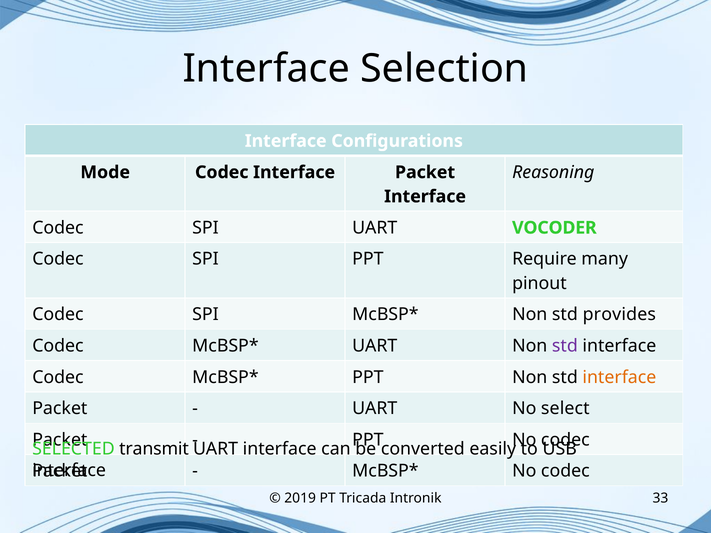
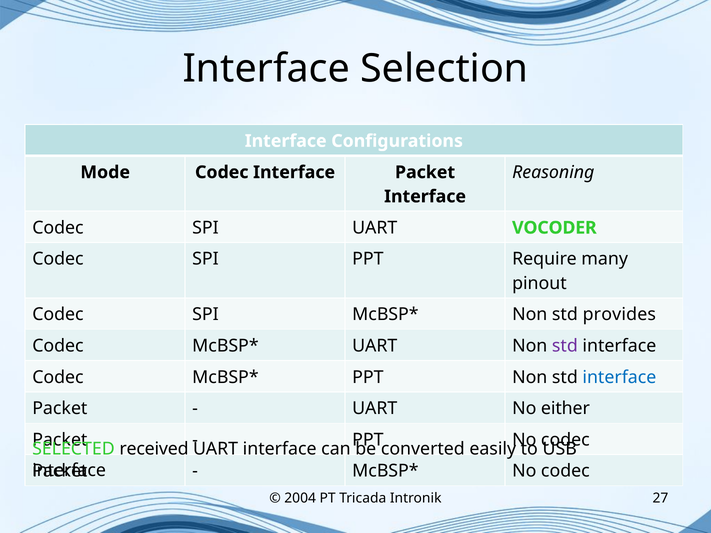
interface at (619, 377) colour: orange -> blue
select: select -> either
transmit: transmit -> received
2019: 2019 -> 2004
33: 33 -> 27
